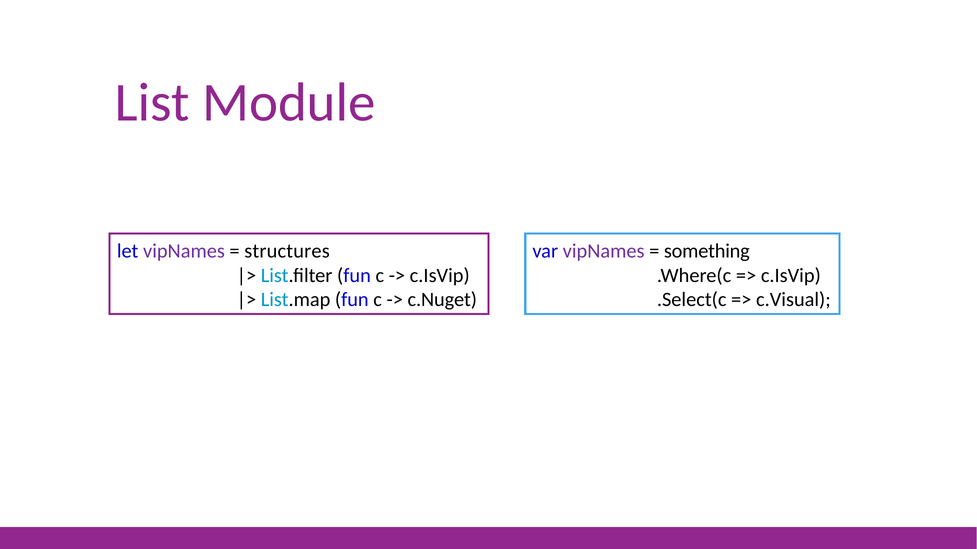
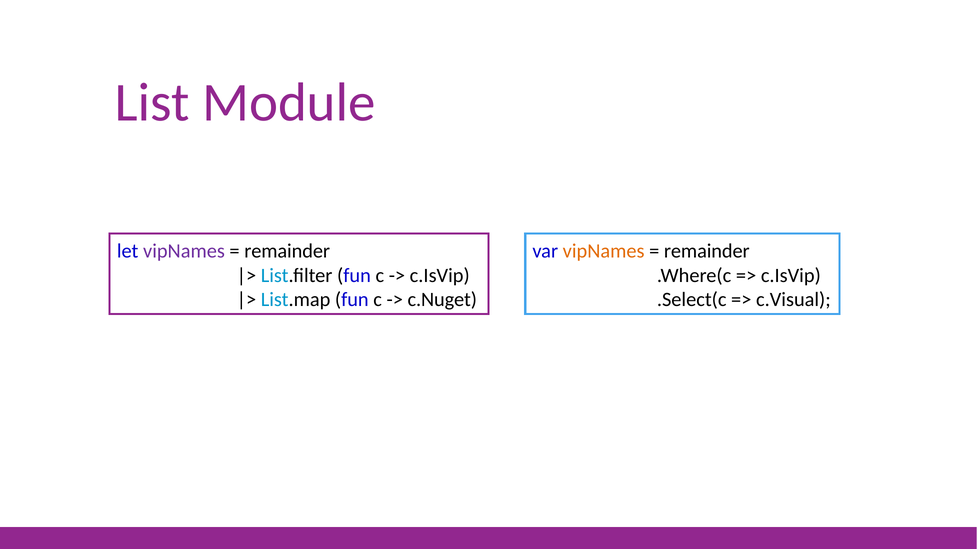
structures at (287, 251): structures -> remainder
vipNames at (604, 251) colour: purple -> orange
something at (707, 251): something -> remainder
